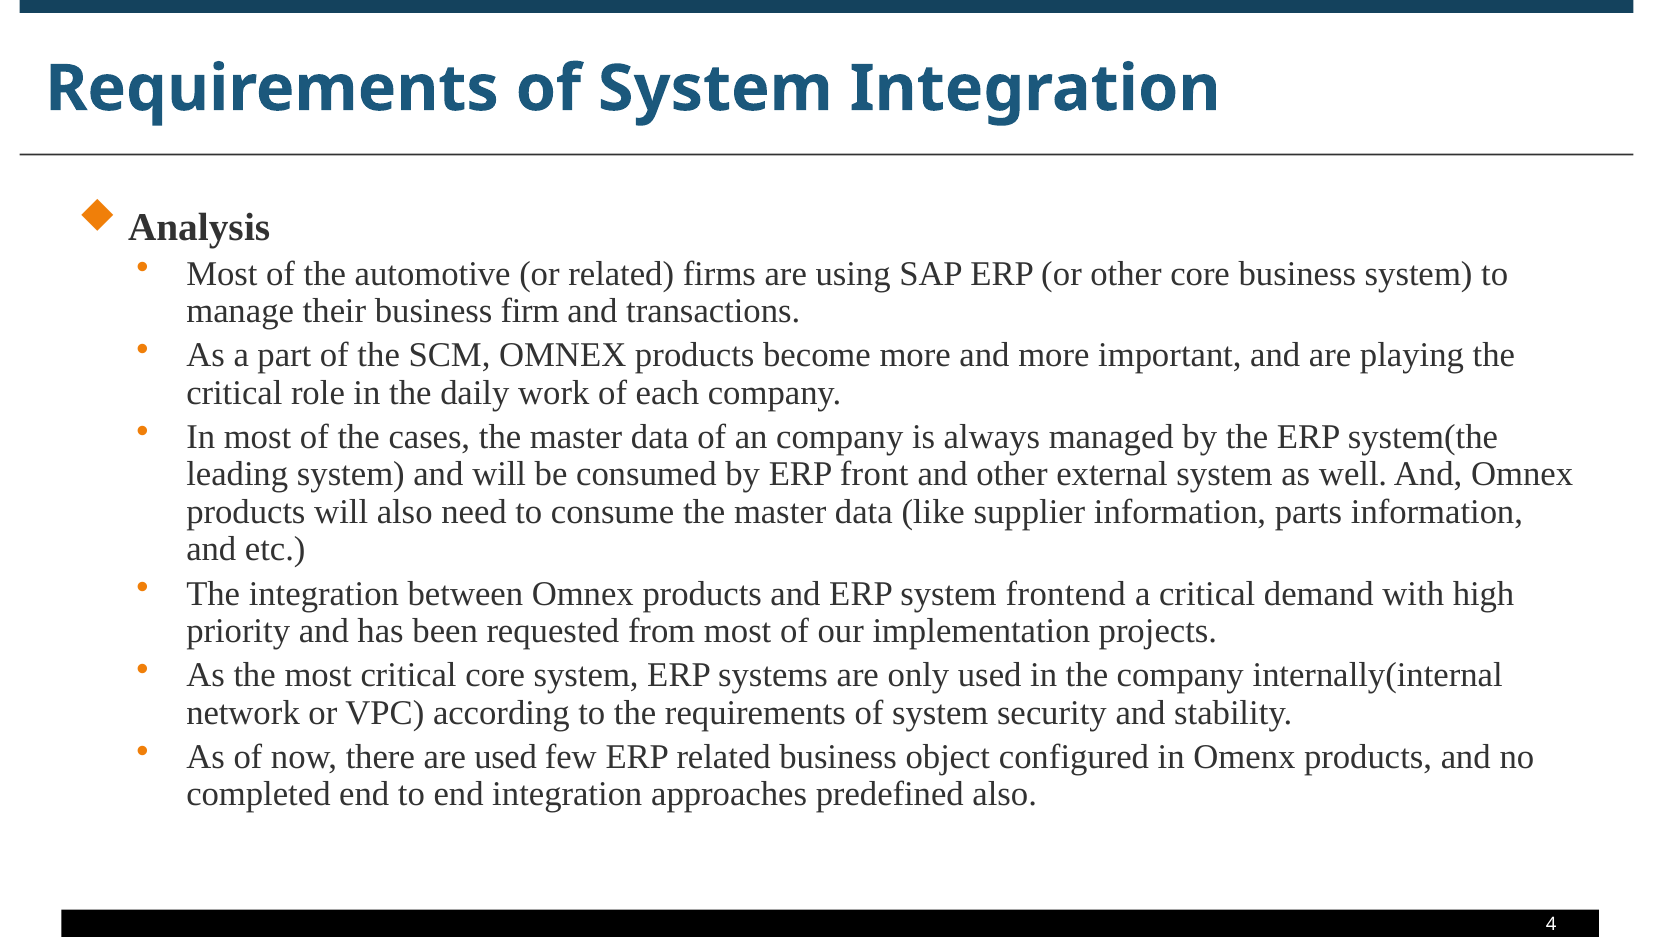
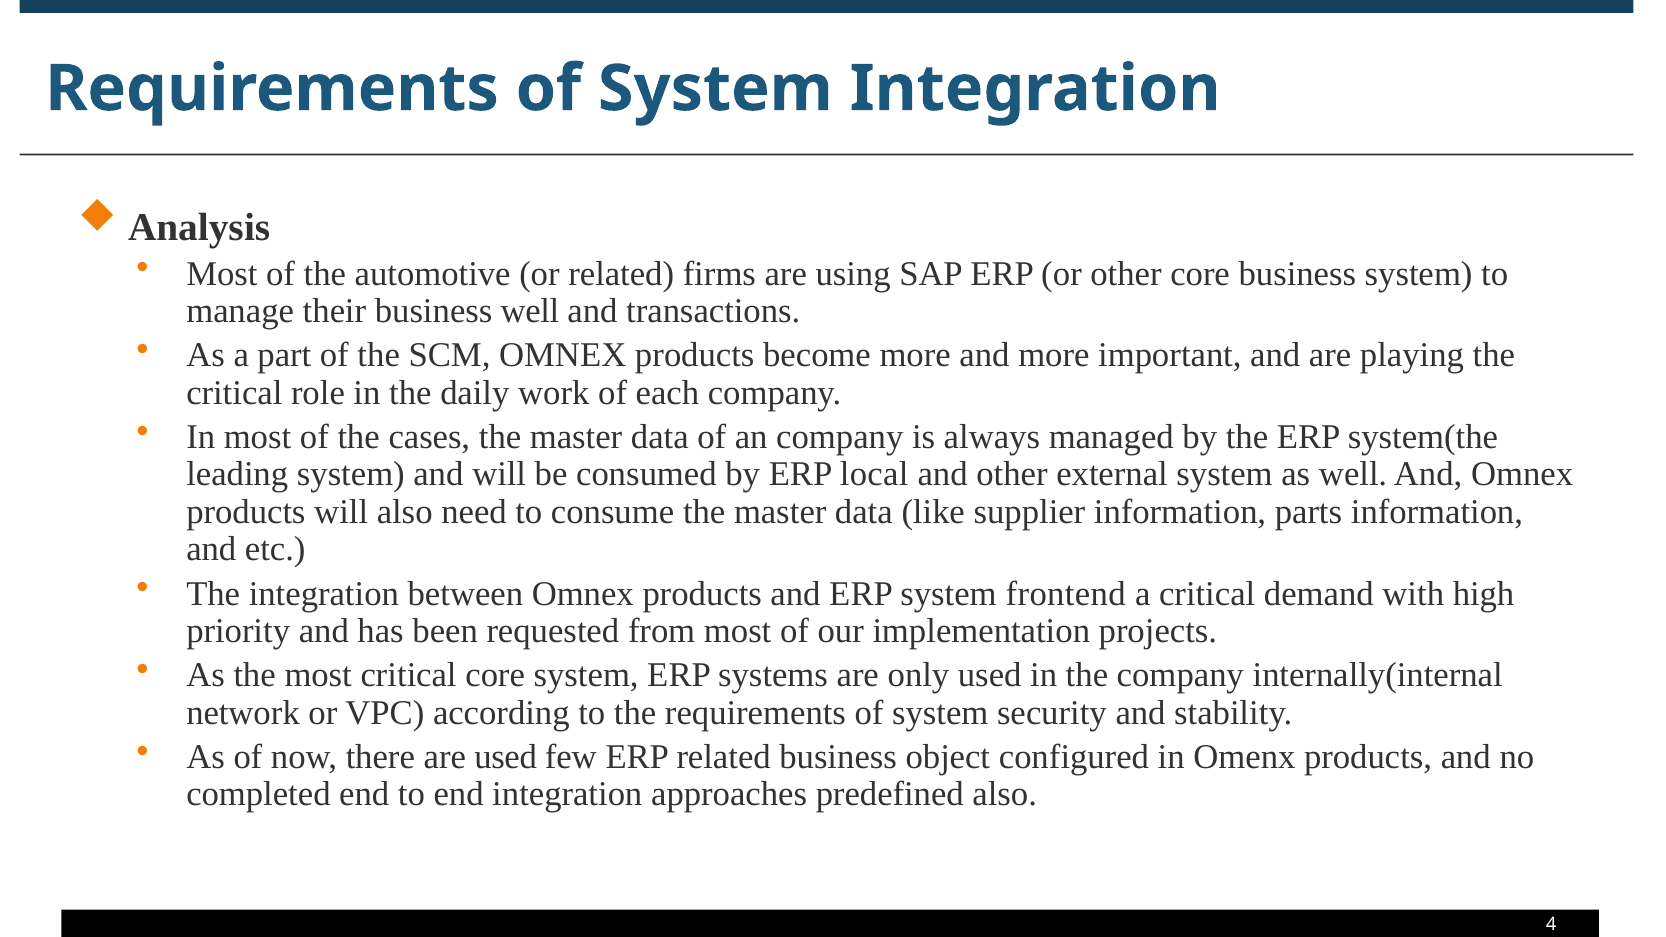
business firm: firm -> well
front: front -> local
